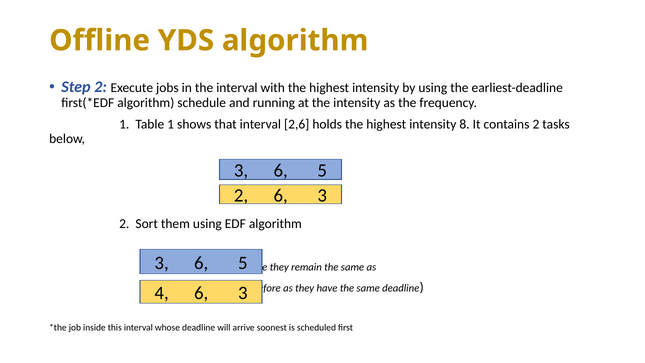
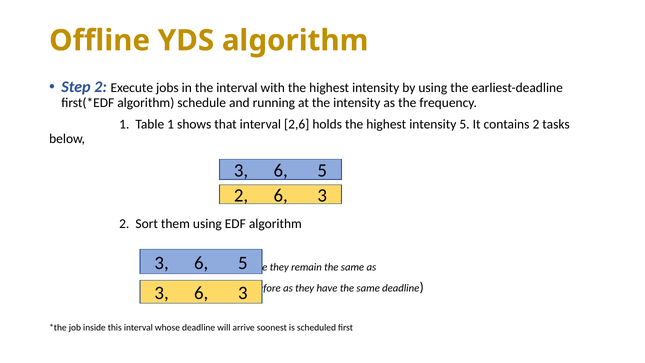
intensity 8: 8 -> 5
4 at (162, 293): 4 -> 3
